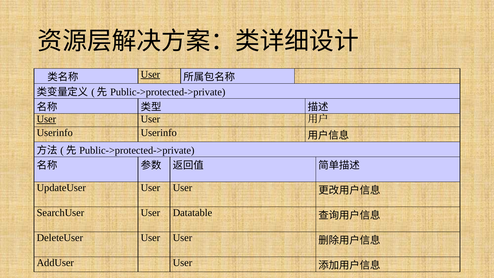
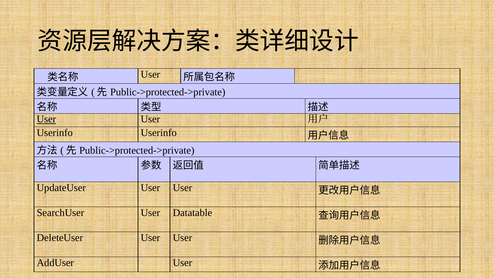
User at (150, 74) underline: present -> none
